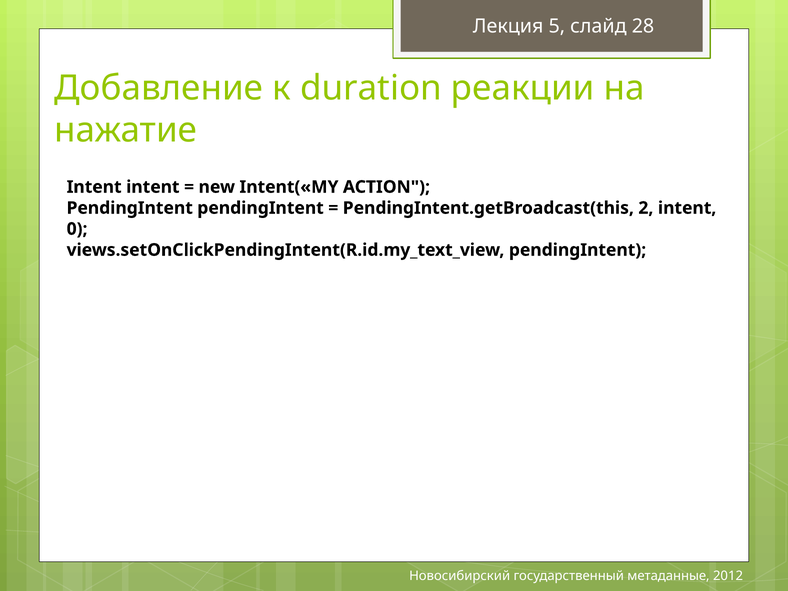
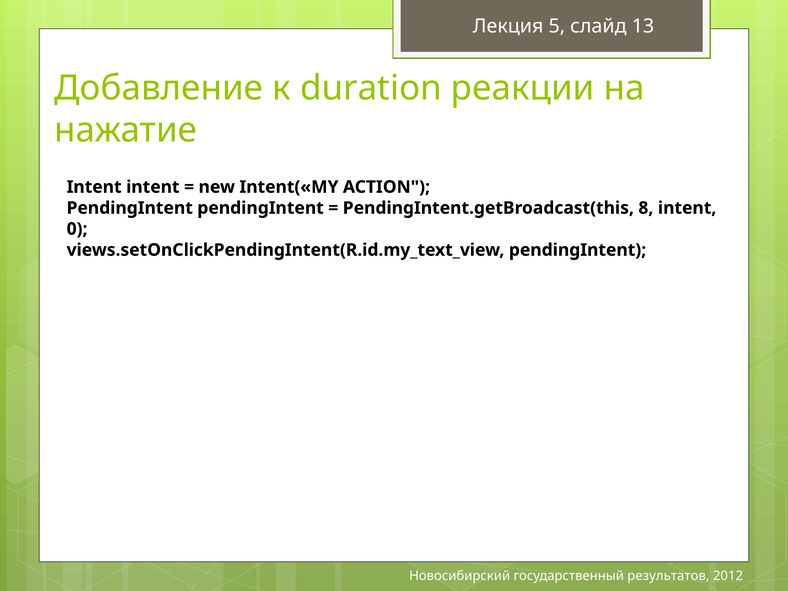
28: 28 -> 13
2: 2 -> 8
метаданные: метаданные -> результатов
